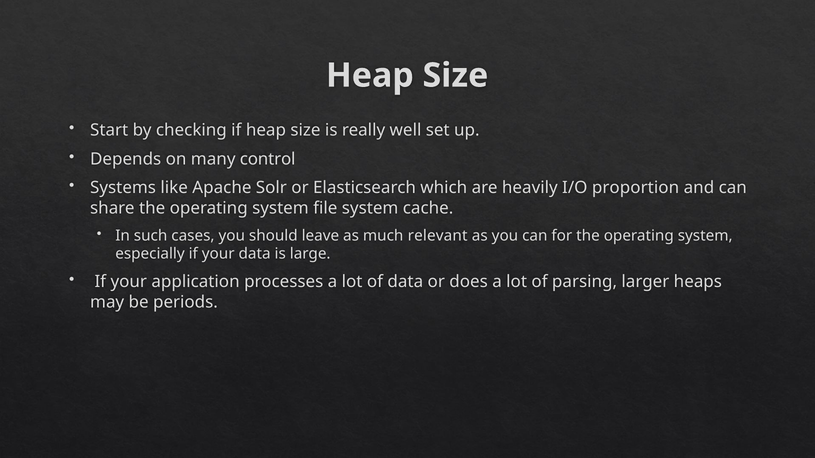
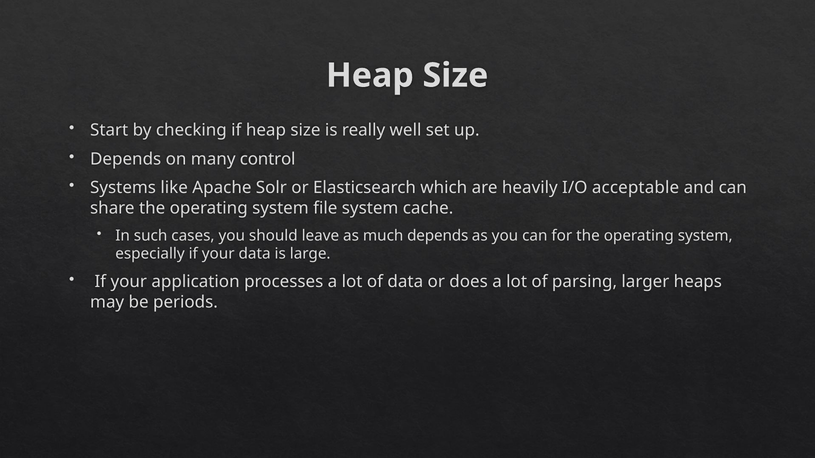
proportion: proportion -> acceptable
much relevant: relevant -> depends
